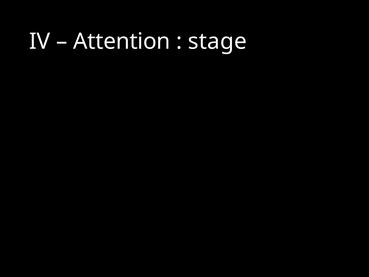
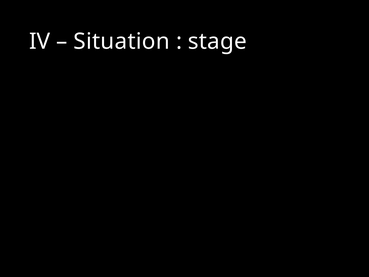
Attention: Attention -> Situation
